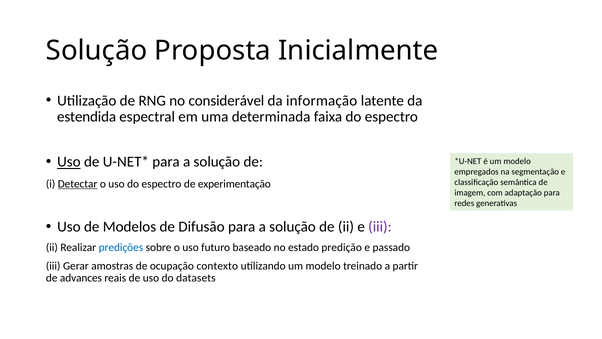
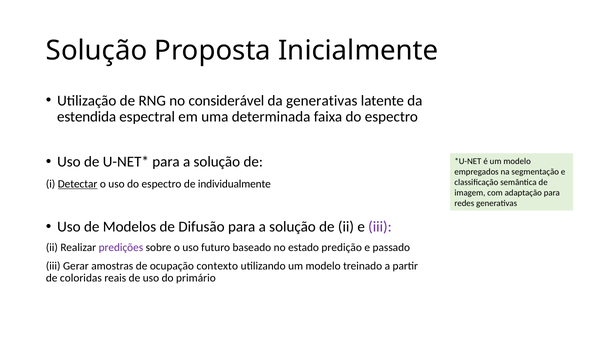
da informação: informação -> generativas
Uso at (69, 162) underline: present -> none
experimentação: experimentação -> individualmente
predições colour: blue -> purple
advances: advances -> coloridas
datasets: datasets -> primário
